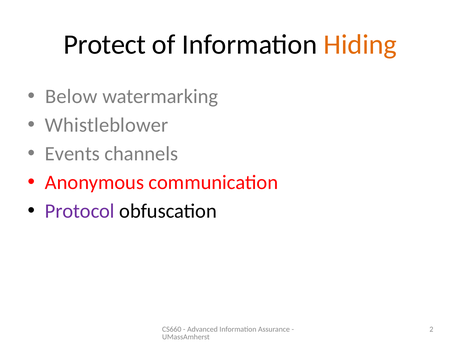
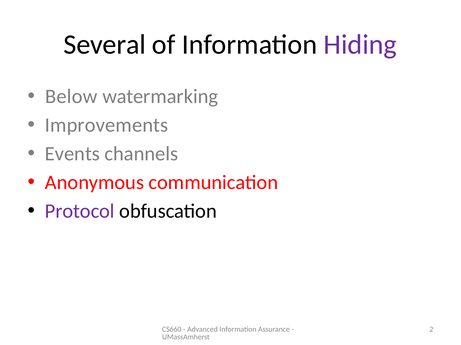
Protect: Protect -> Several
Hiding colour: orange -> purple
Whistleblower: Whistleblower -> Improvements
